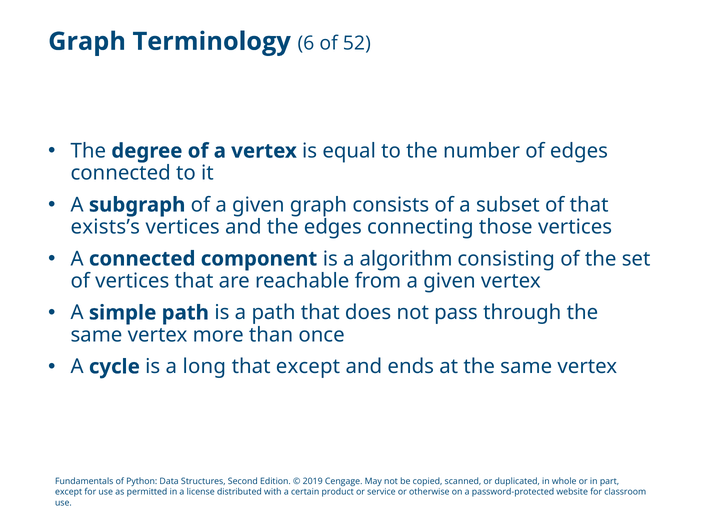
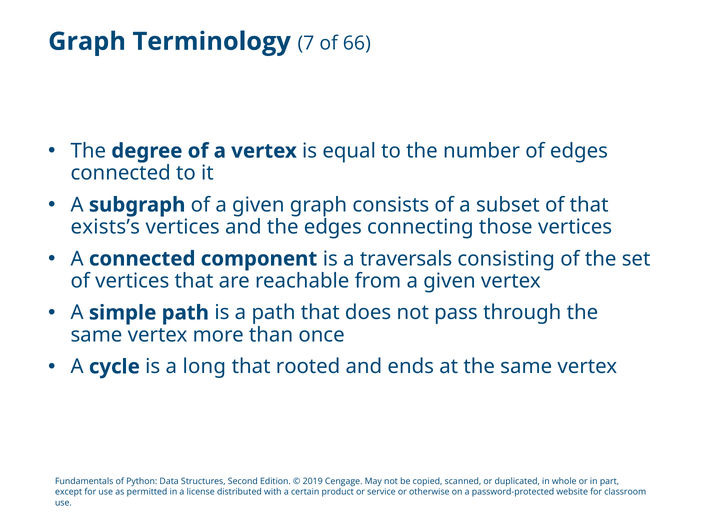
6: 6 -> 7
52: 52 -> 66
algorithm: algorithm -> traversals
that except: except -> rooted
